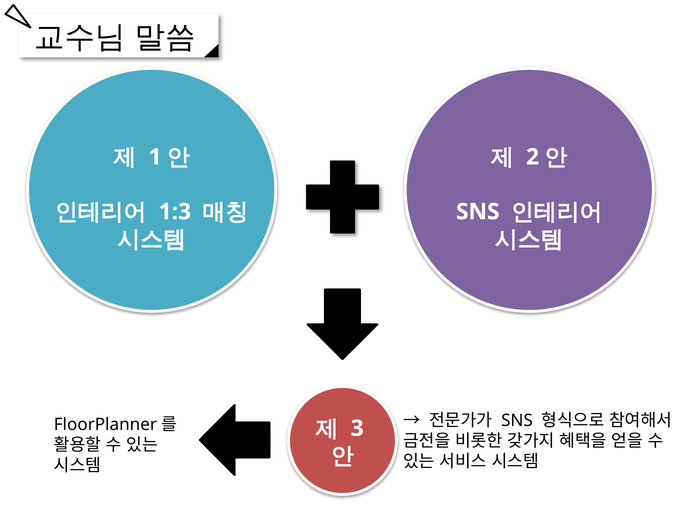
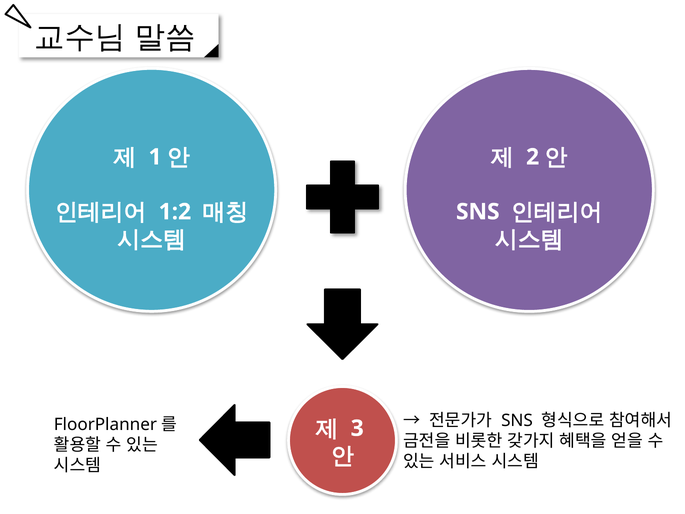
1:3: 1:3 -> 1:2
